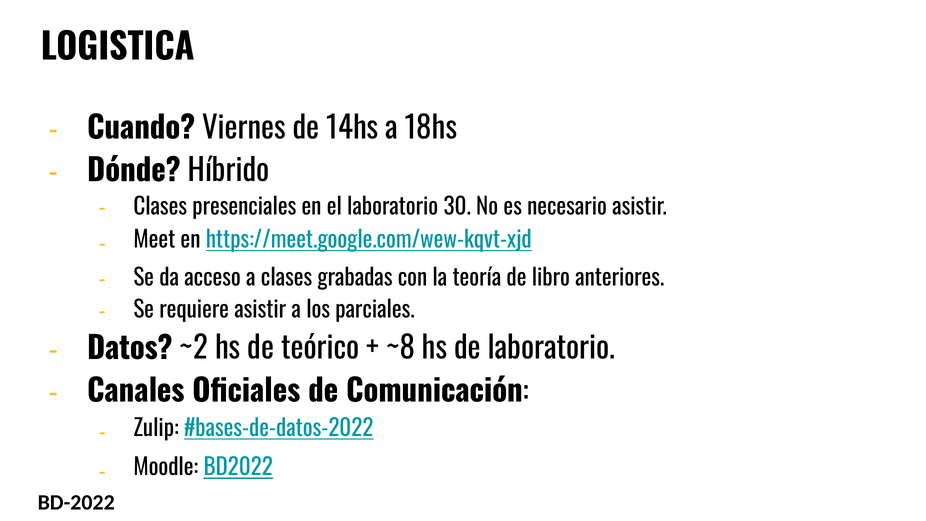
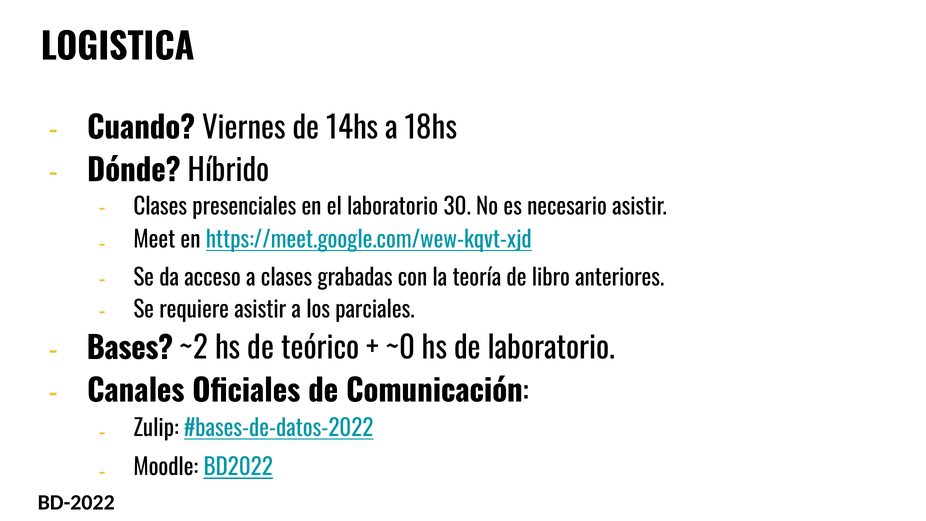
Datos: Datos -> Bases
~8: ~8 -> ~0
